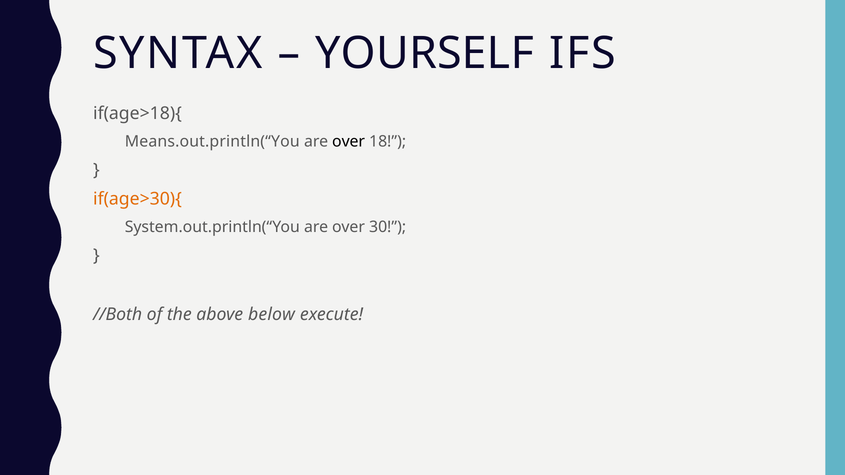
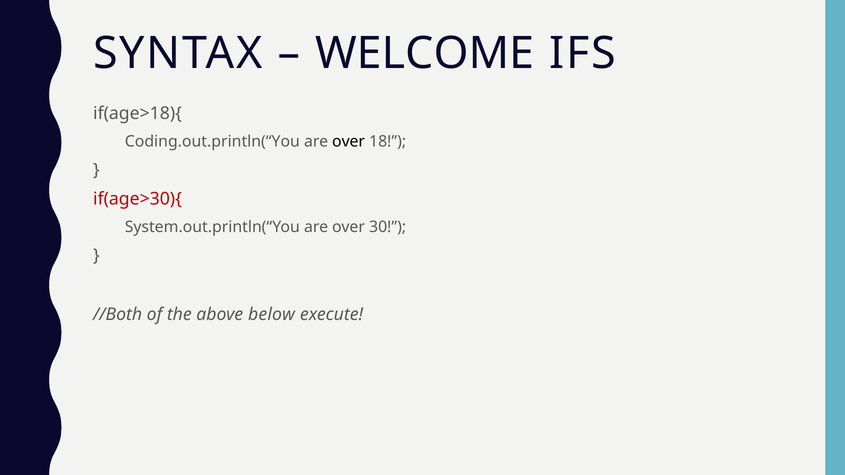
YOURSELF: YOURSELF -> WELCOME
Means.out.println(“You: Means.out.println(“You -> Coding.out.println(“You
if(age>30){ colour: orange -> red
